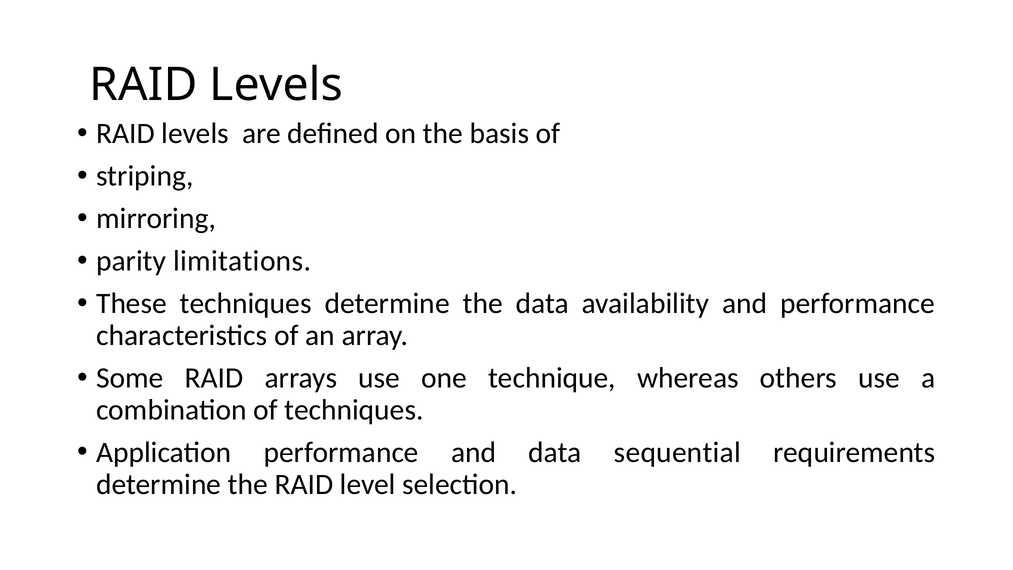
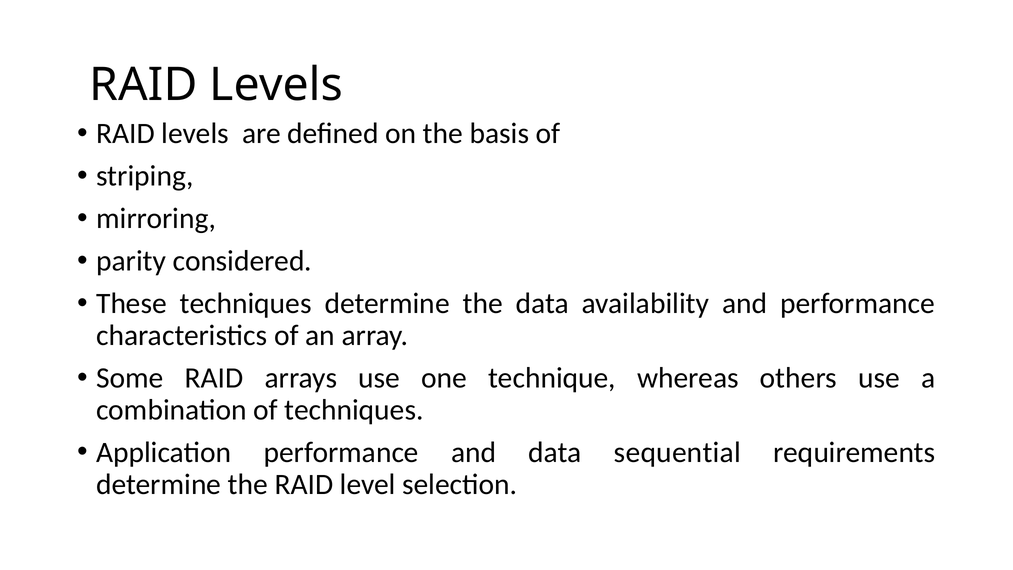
limitations: limitations -> considered
